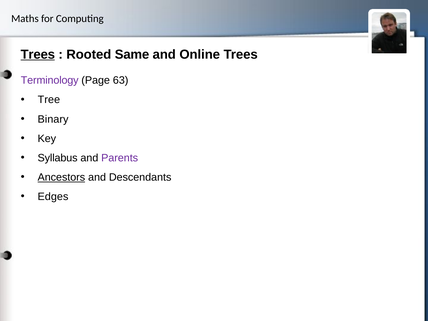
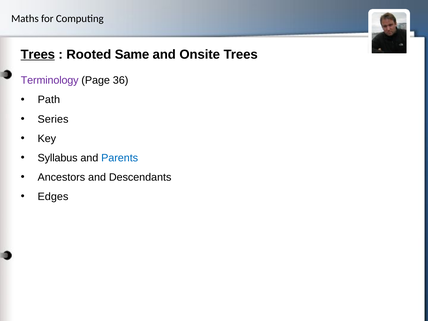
Online: Online -> Onsite
63: 63 -> 36
Tree: Tree -> Path
Binary: Binary -> Series
Parents colour: purple -> blue
Ancestors underline: present -> none
